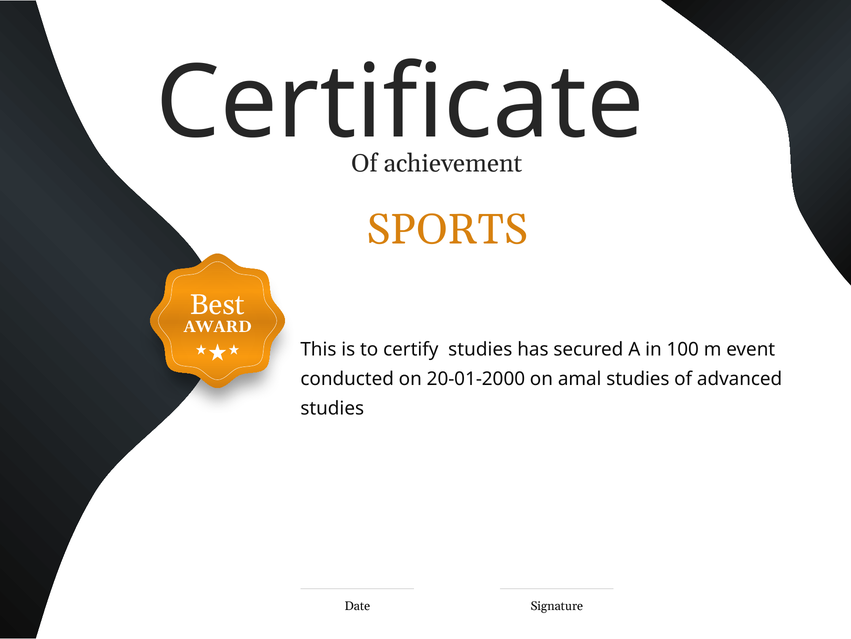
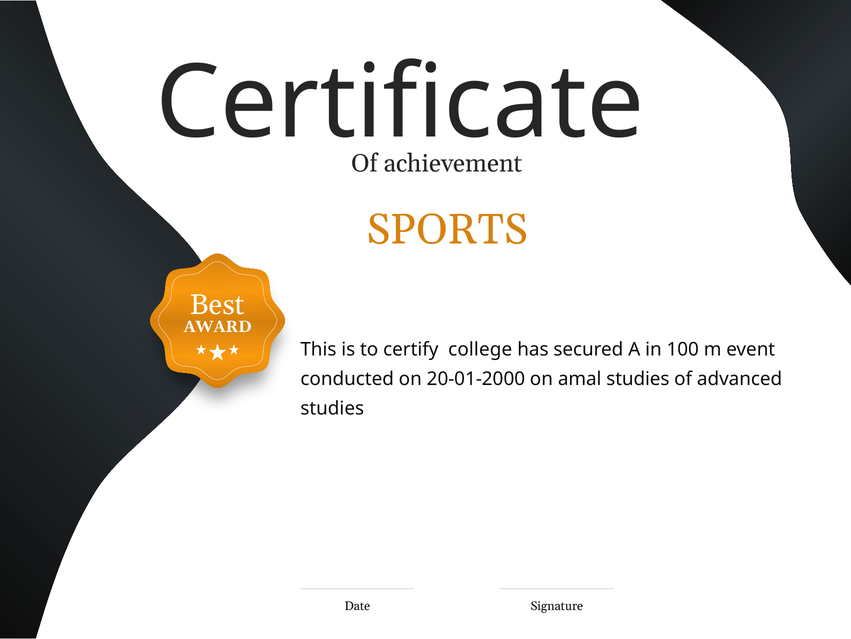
certify studies: studies -> college
